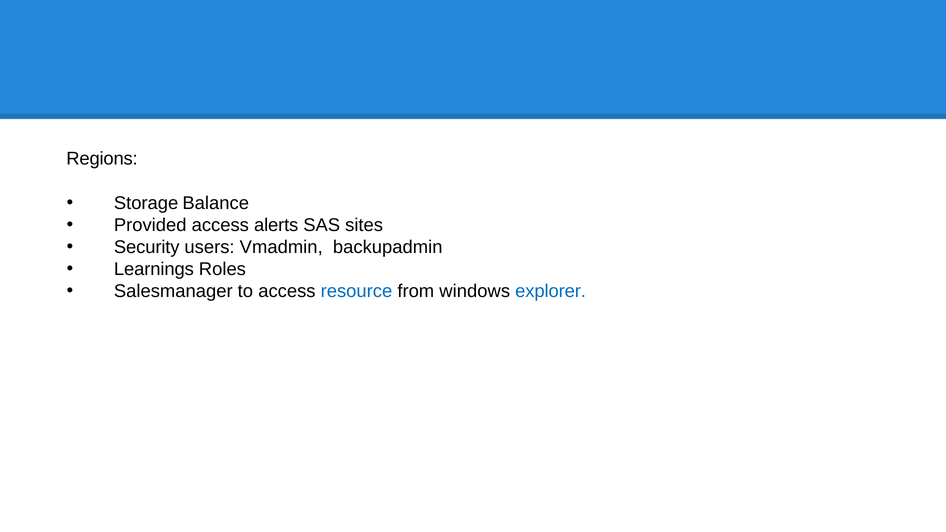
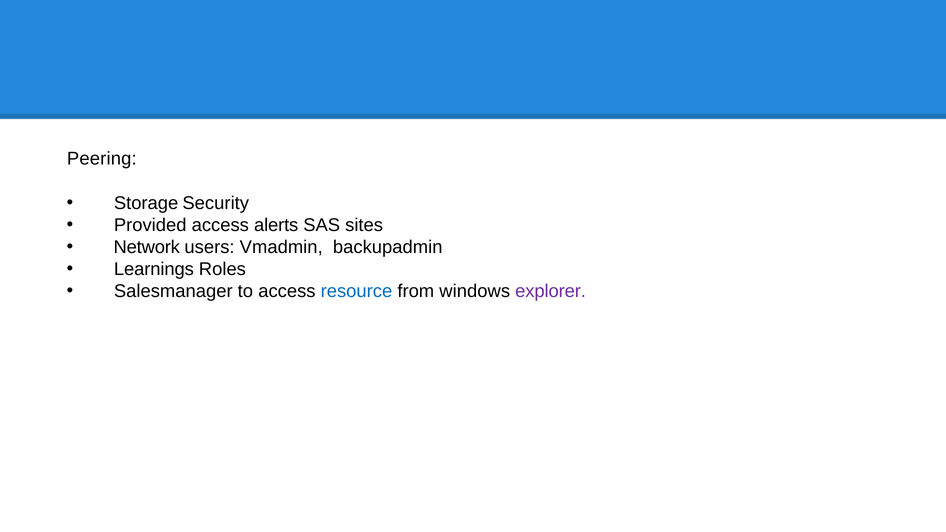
Regions: Regions -> Peering
Balance: Balance -> Security
Security: Security -> Network
explorer colour: blue -> purple
